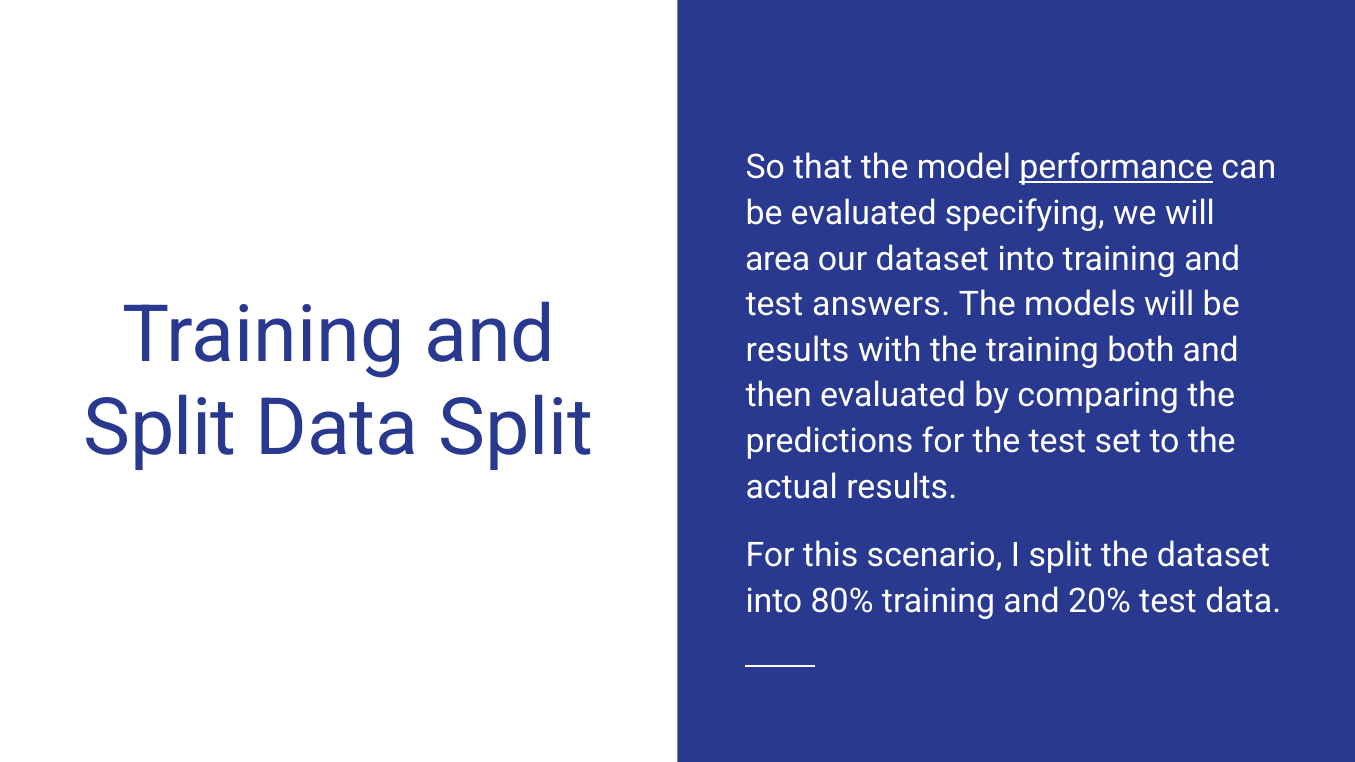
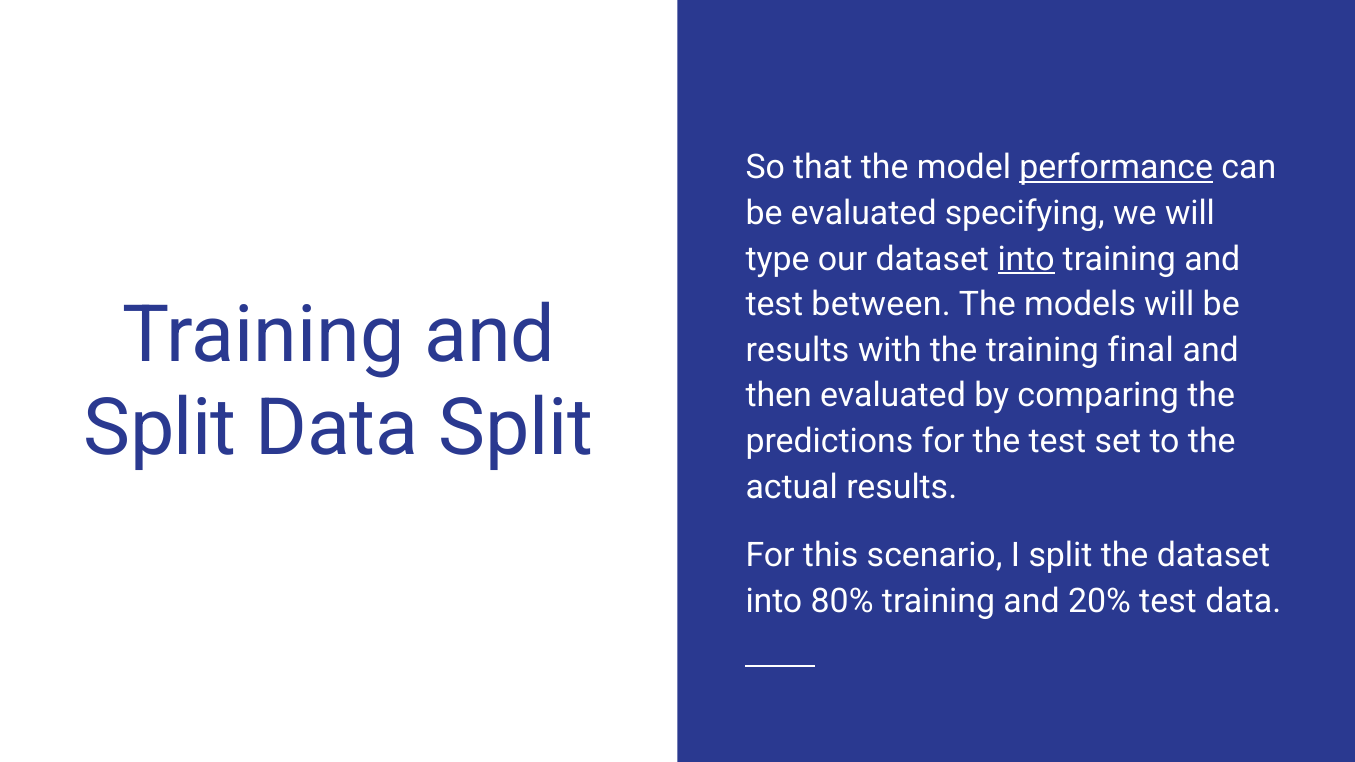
area: area -> type
into at (1026, 259) underline: none -> present
answers: answers -> between
both: both -> final
